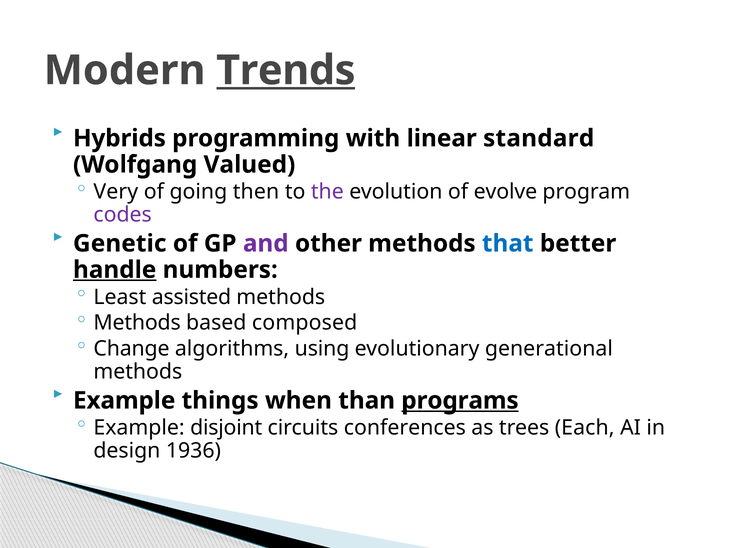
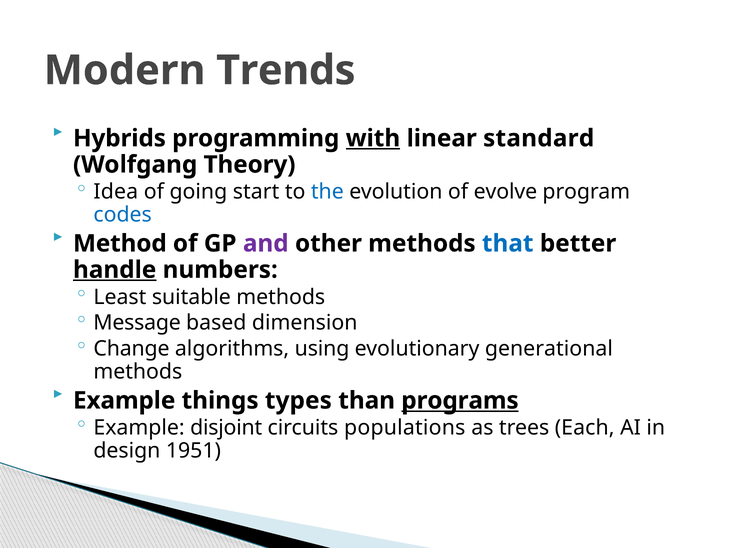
Trends underline: present -> none
with underline: none -> present
Valued: Valued -> Theory
Very: Very -> Idea
then: then -> start
the colour: purple -> blue
codes colour: purple -> blue
Genetic: Genetic -> Method
assisted: assisted -> suitable
Methods at (137, 323): Methods -> Message
composed: composed -> dimension
when: when -> types
conferences: conferences -> populations
1936: 1936 -> 1951
